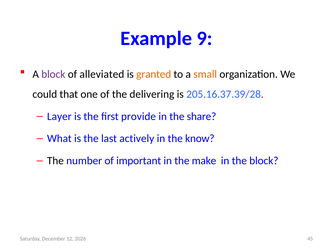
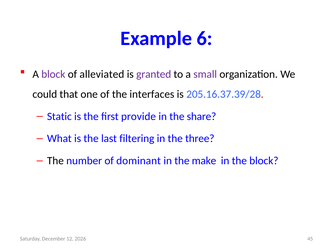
9: 9 -> 6
granted colour: orange -> purple
small colour: orange -> purple
delivering: delivering -> interfaces
Layer: Layer -> Static
actively: actively -> filtering
know: know -> three
important: important -> dominant
